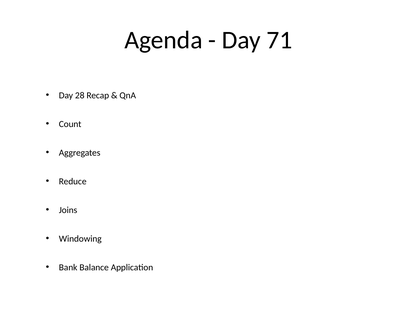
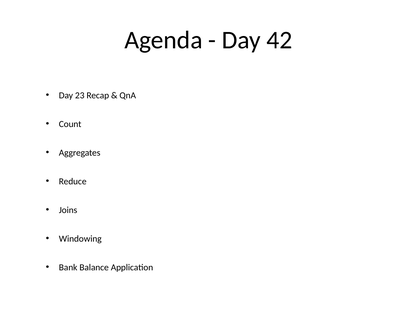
71: 71 -> 42
28: 28 -> 23
